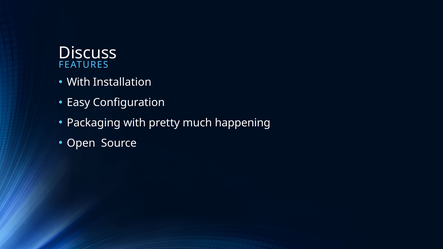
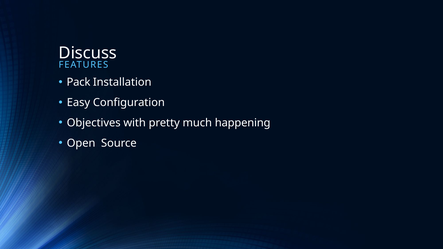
With at (79, 82): With -> Pack
Packaging: Packaging -> Objectives
